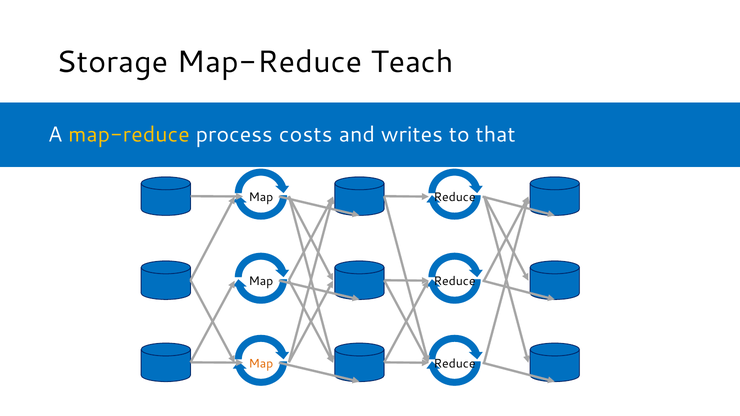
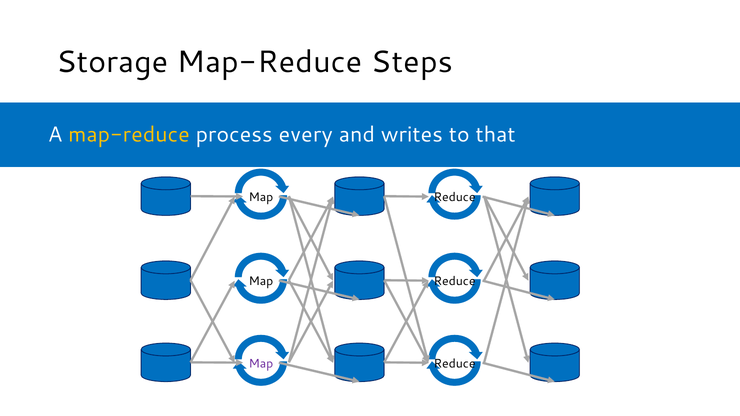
Teach: Teach -> Steps
costs: costs -> every
Map at (261, 364) colour: orange -> purple
